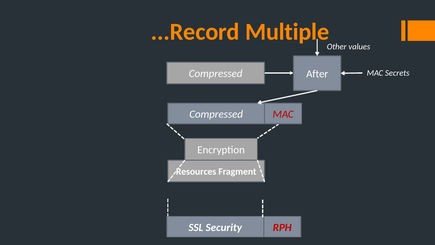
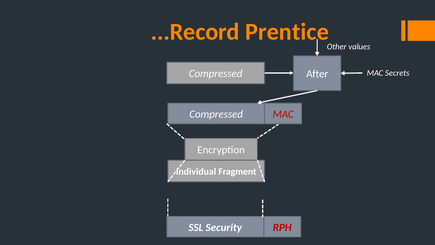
Multiple: Multiple -> Prentice
Resources: Resources -> Individual
